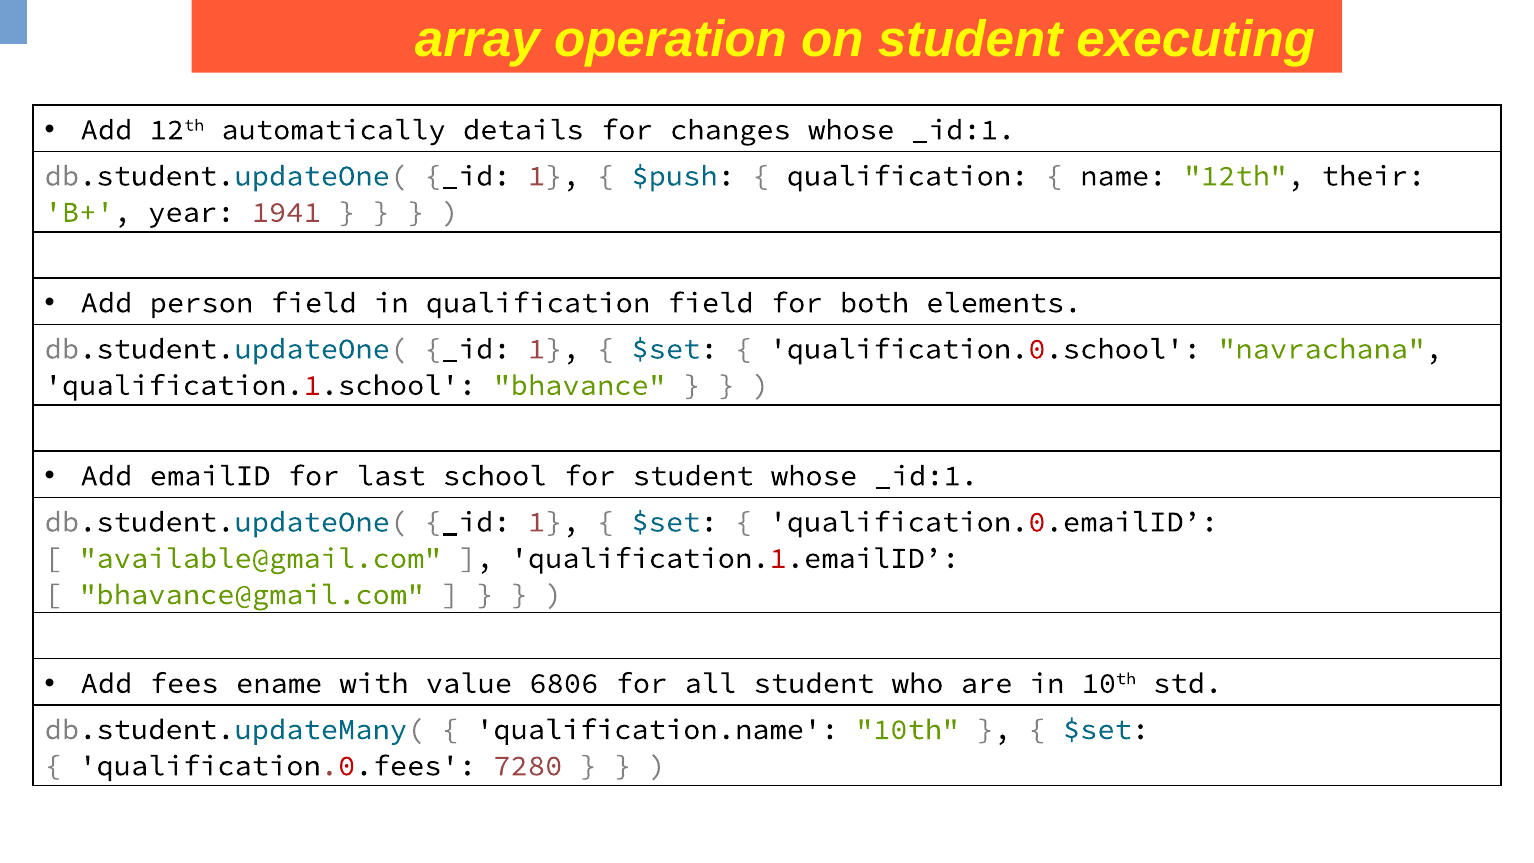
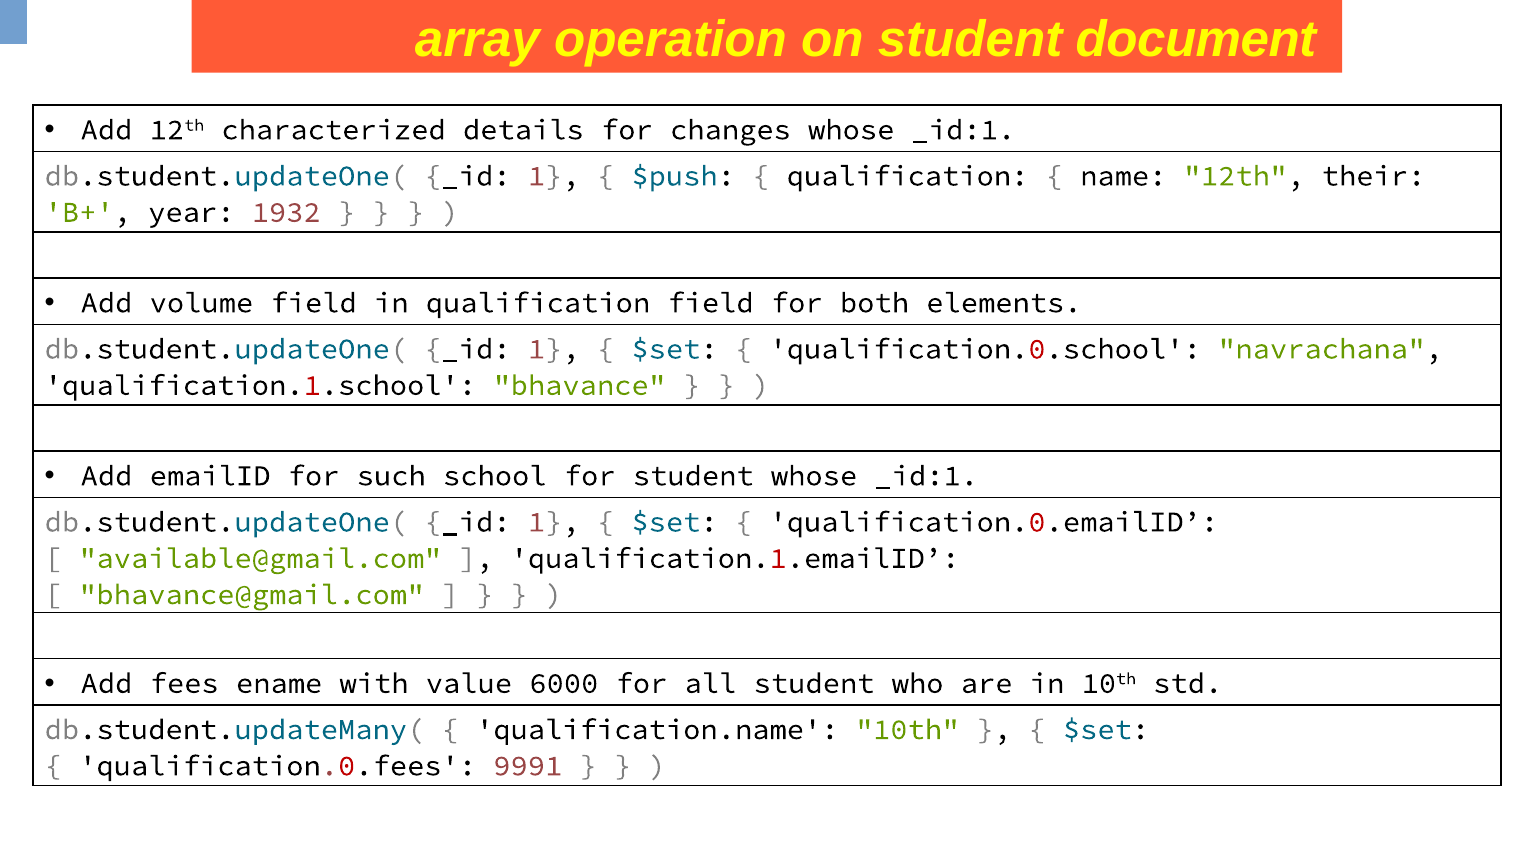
executing: executing -> document
automatically: automatically -> characterized
1941: 1941 -> 1932
person: person -> volume
last: last -> such
6806: 6806 -> 6000
7280: 7280 -> 9991
